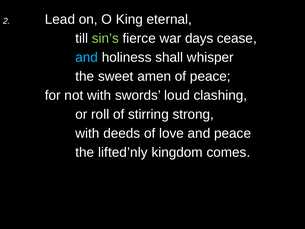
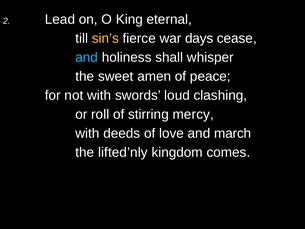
sin’s colour: light green -> yellow
strong: strong -> mercy
and peace: peace -> march
